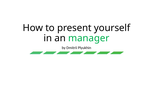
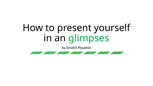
manager: manager -> glimpses
